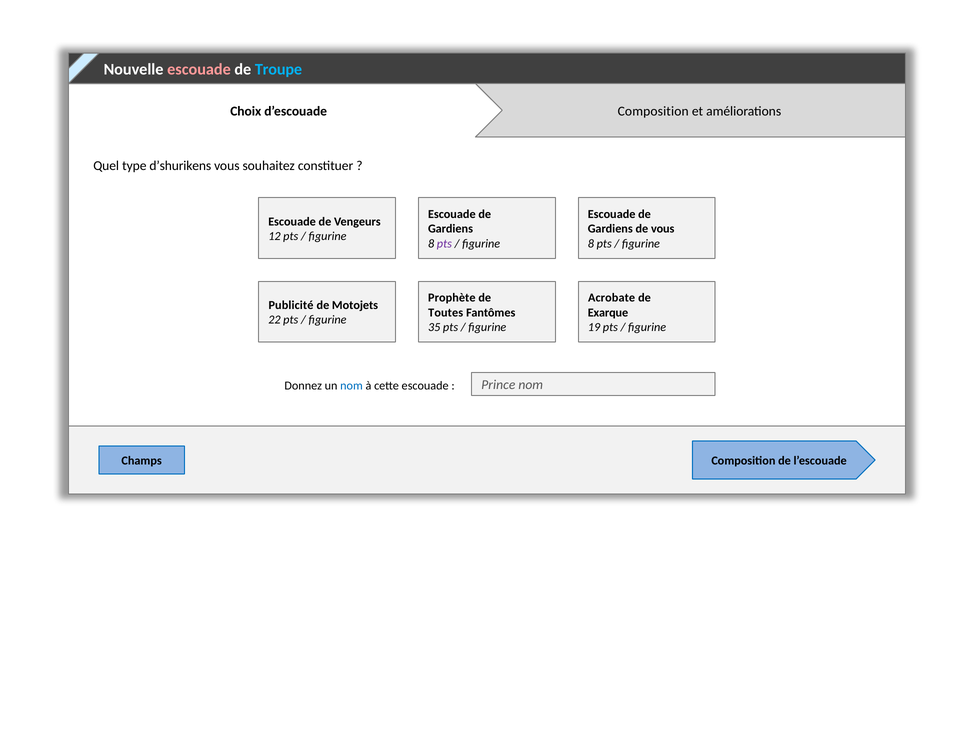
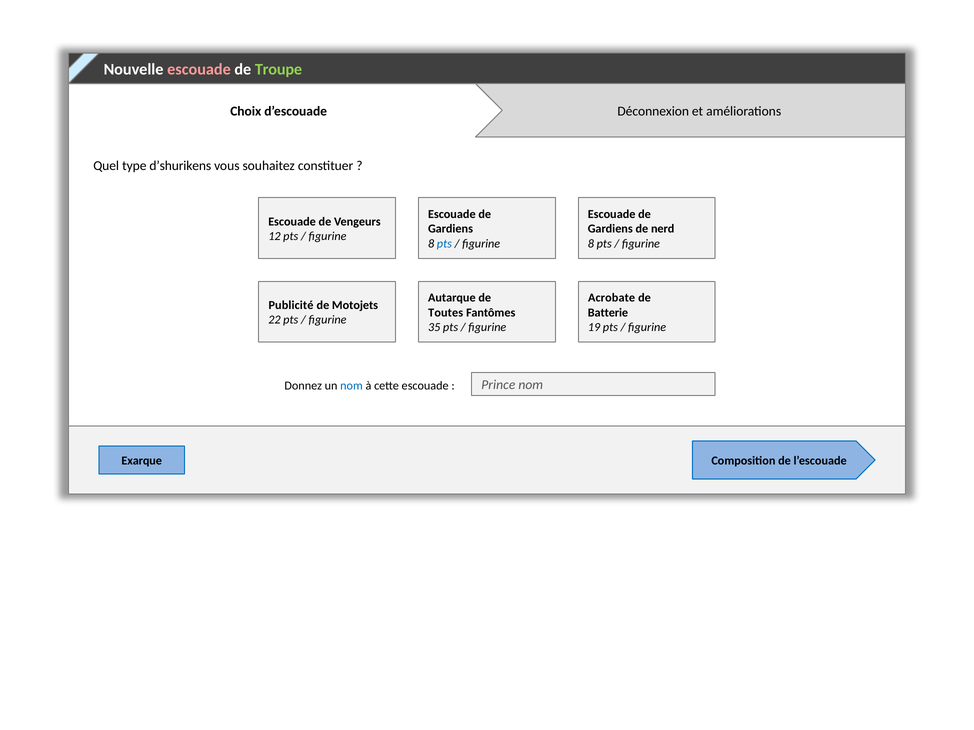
Troupe colour: light blue -> light green
Composition at (653, 111): Composition -> Déconnexion
de vous: vous -> nerd
pts at (444, 244) colour: purple -> blue
Prophète: Prophète -> Autarque
Exarque: Exarque -> Batterie
Champs: Champs -> Exarque
